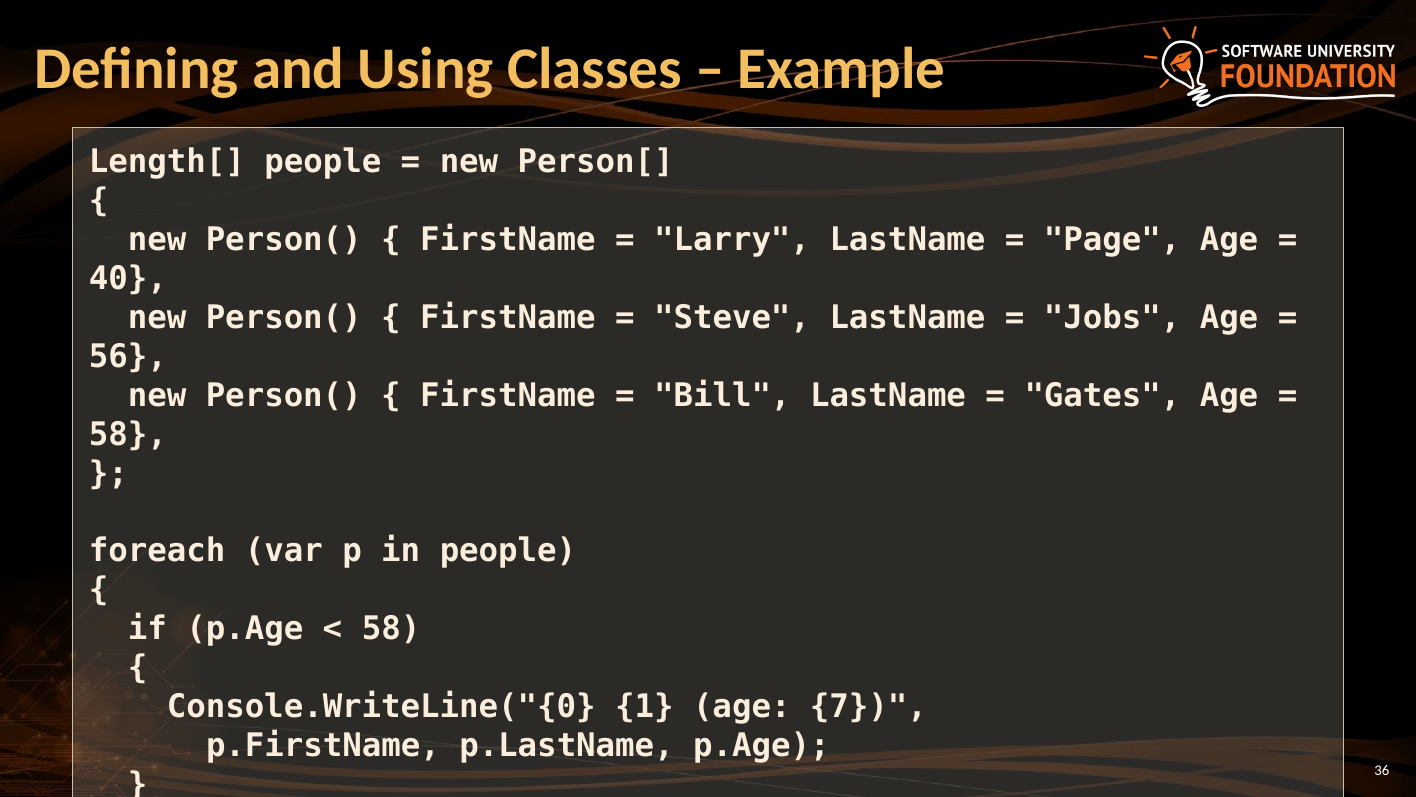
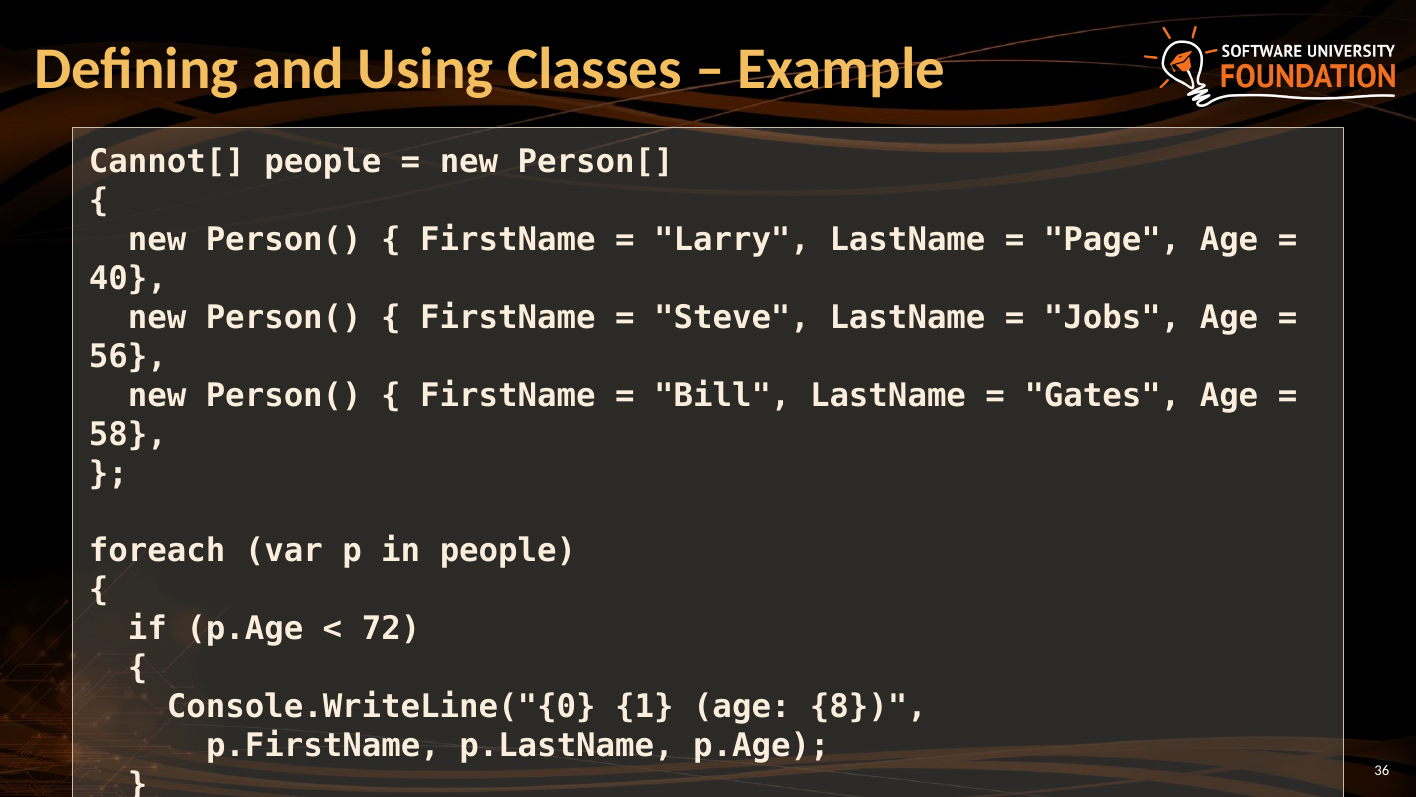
Length[: Length[ -> Cannot[
58 at (391, 629): 58 -> 72
7: 7 -> 8
